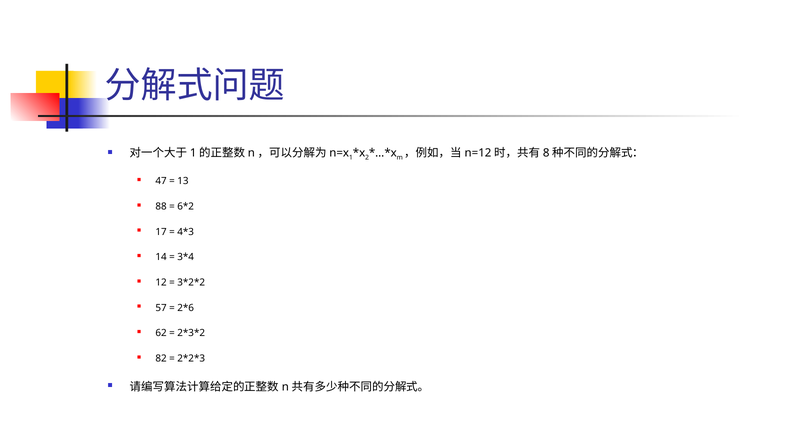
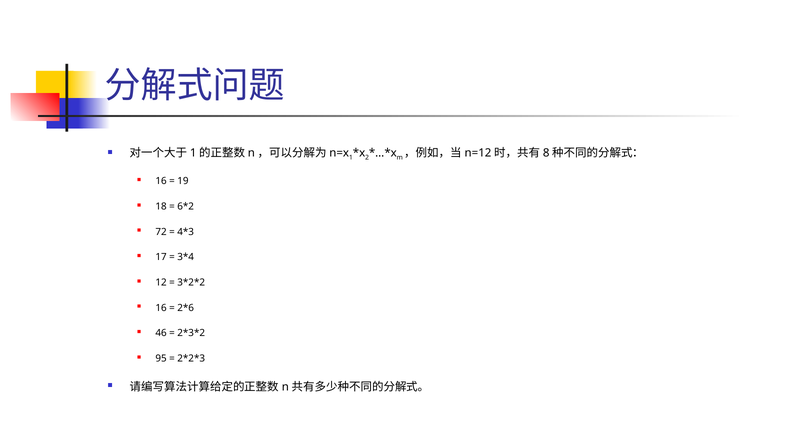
47 at (161, 181): 47 -> 16
13: 13 -> 19
88: 88 -> 18
17: 17 -> 72
14: 14 -> 17
57 at (161, 308): 57 -> 16
62: 62 -> 46
82: 82 -> 95
